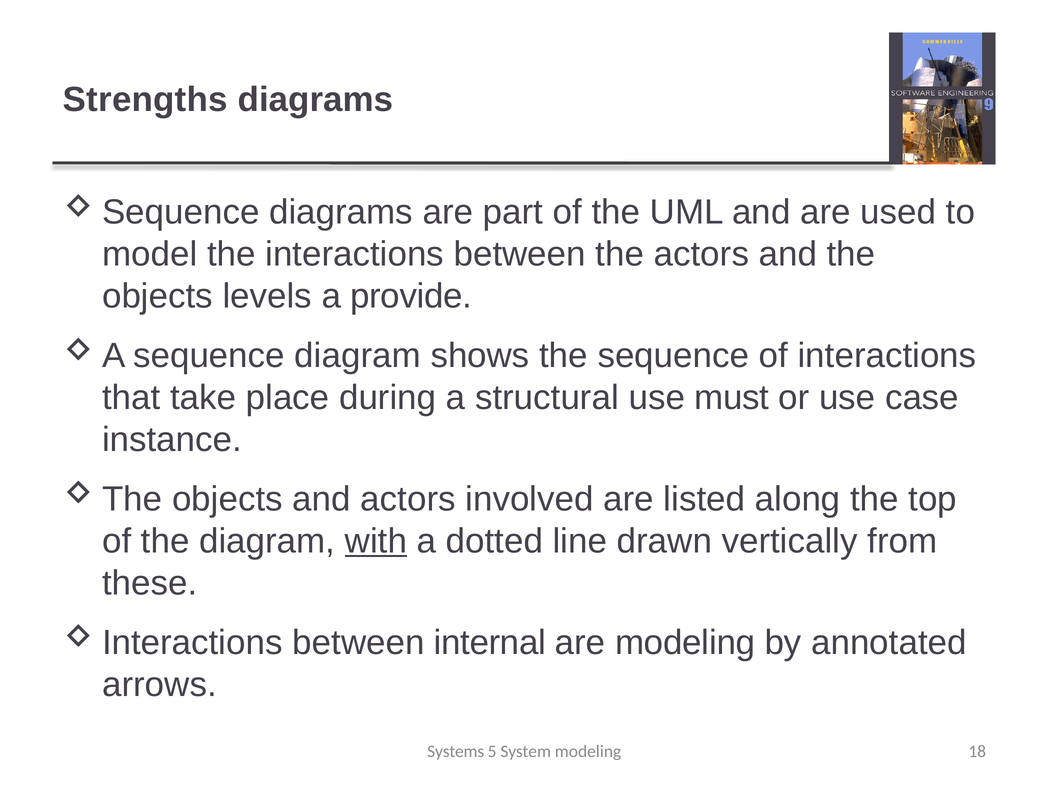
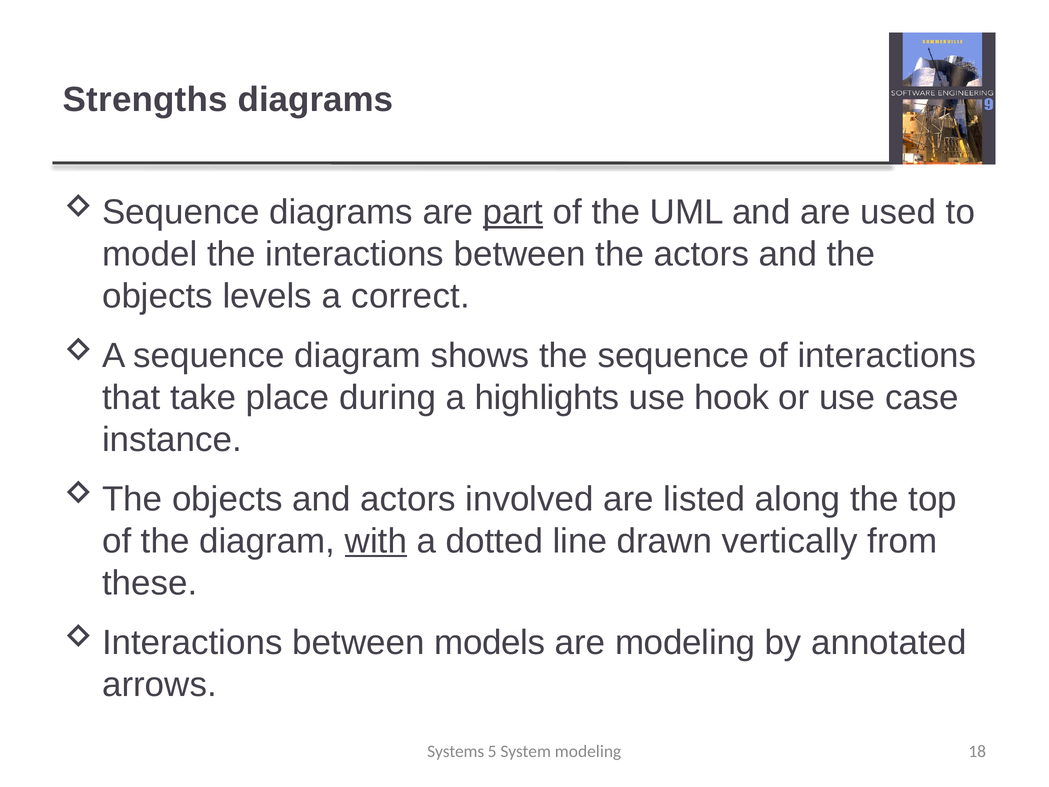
part underline: none -> present
provide: provide -> correct
structural: structural -> highlights
must: must -> hook
internal: internal -> models
